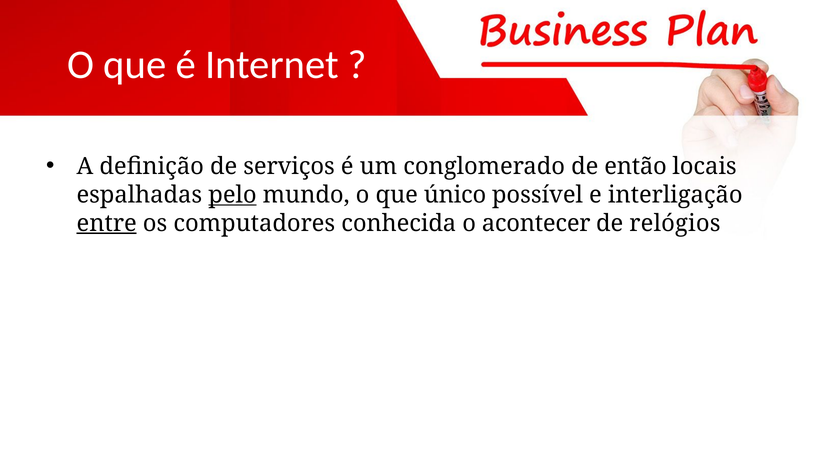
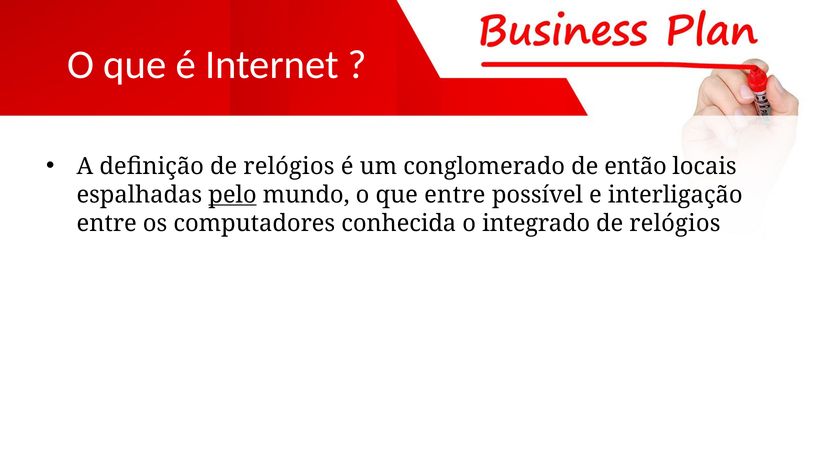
definição de serviços: serviços -> relógios
que único: único -> entre
entre at (107, 223) underline: present -> none
acontecer: acontecer -> integrado
